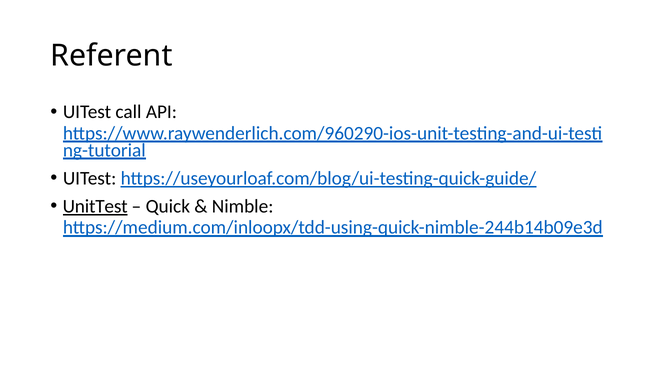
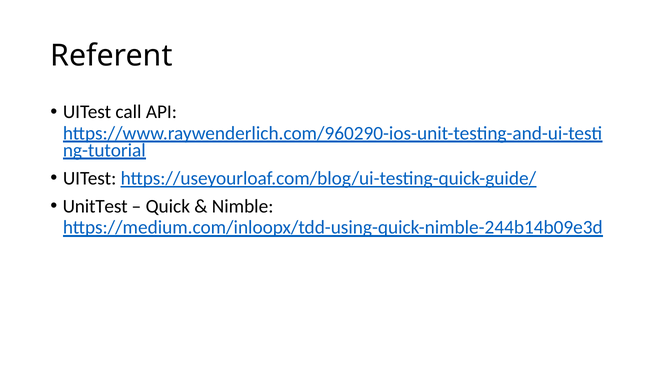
UnitTest underline: present -> none
